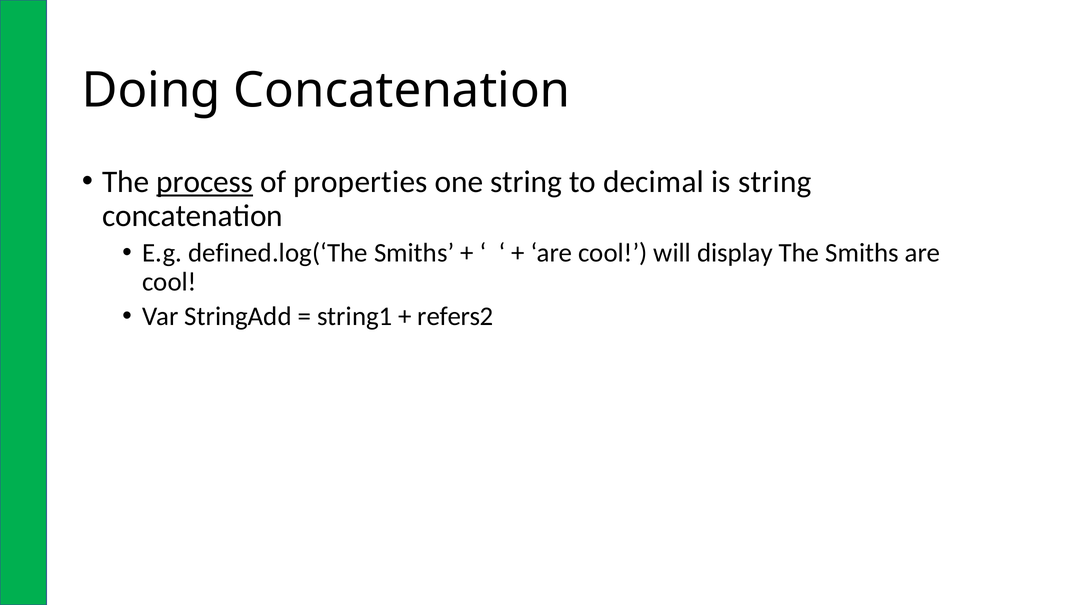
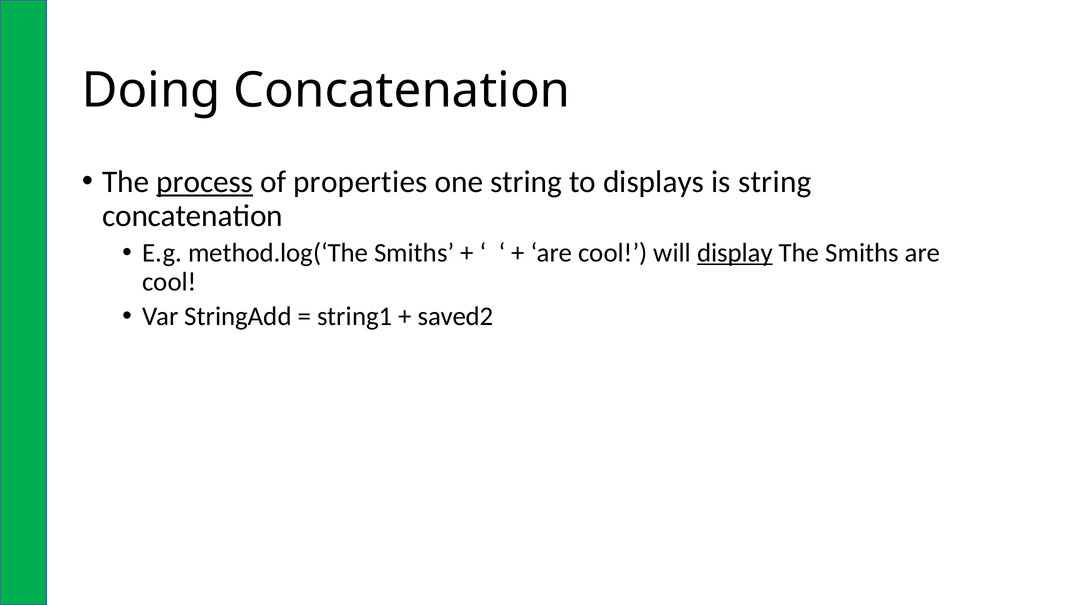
decimal: decimal -> displays
defined.log(‘The: defined.log(‘The -> method.log(‘The
display underline: none -> present
refers2: refers2 -> saved2
